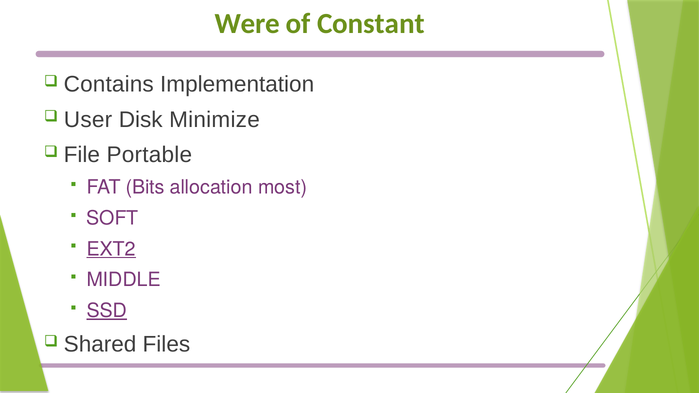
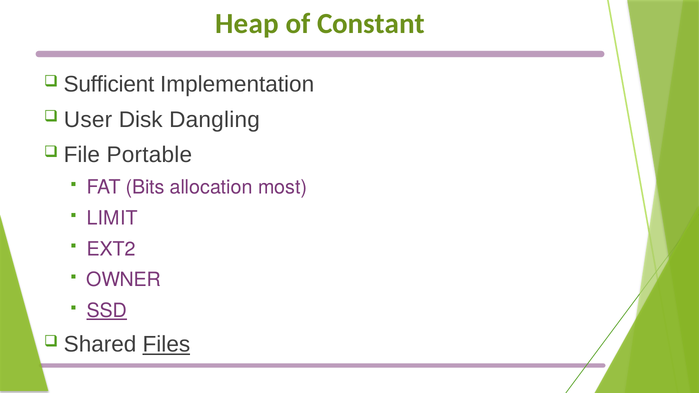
Were: Were -> Heap
Contains: Contains -> Sufficient
Minimize: Minimize -> Dangling
SOFT: SOFT -> LIMIT
EXT2 underline: present -> none
MIDDLE: MIDDLE -> OWNER
Files underline: none -> present
